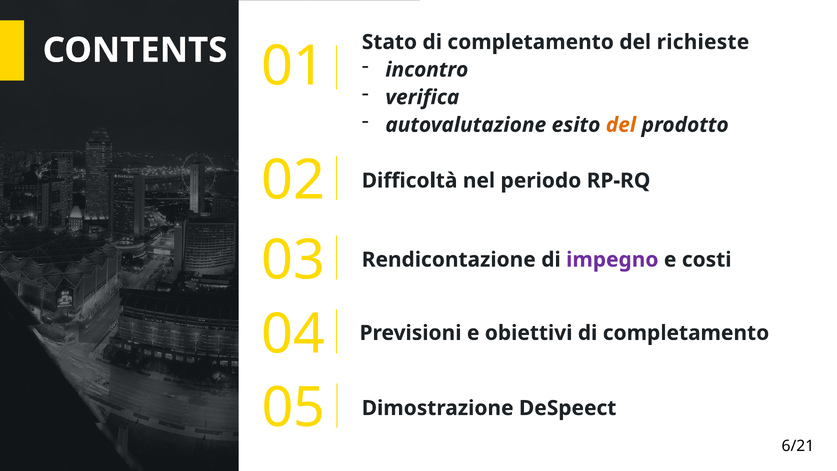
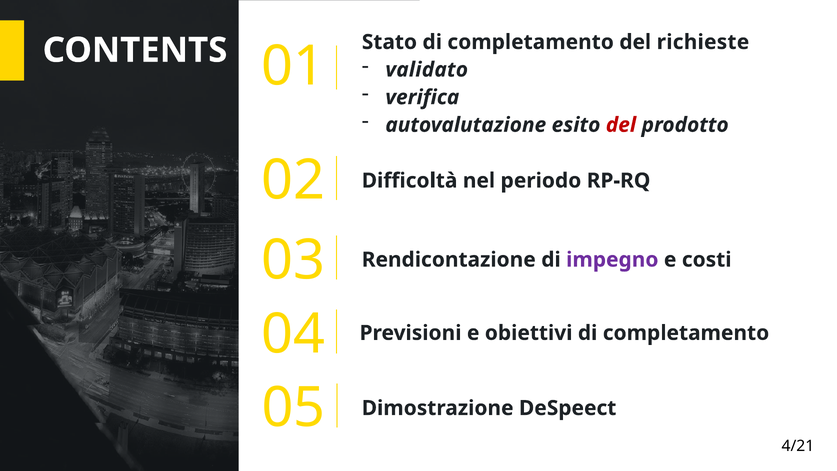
incontro: incontro -> validato
del at (621, 125) colour: orange -> red
6/21: 6/21 -> 4/21
